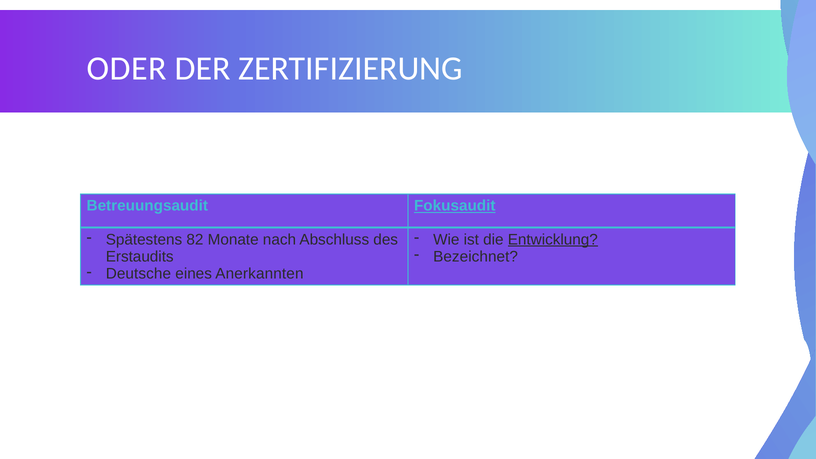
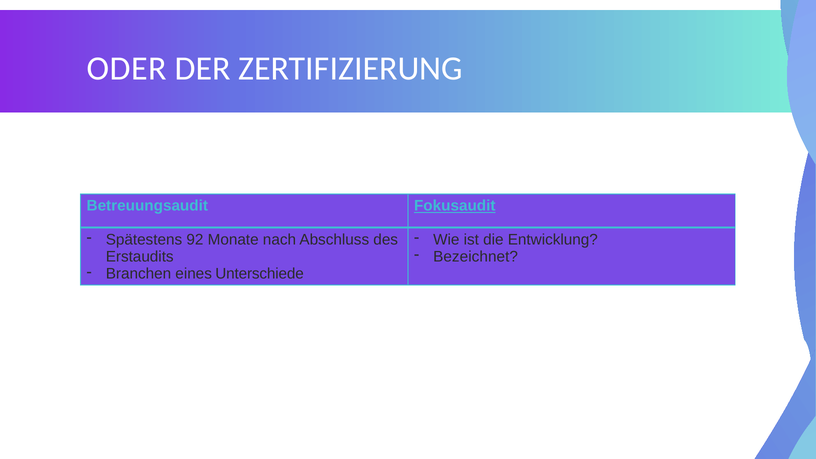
82: 82 -> 92
Entwicklung underline: present -> none
Deutsche: Deutsche -> Branchen
Anerkannten: Anerkannten -> Unterschiede
